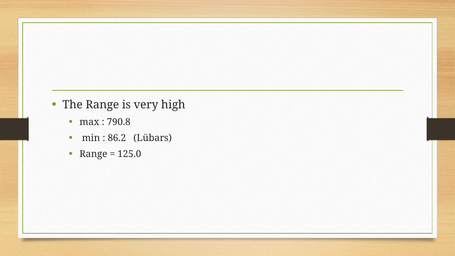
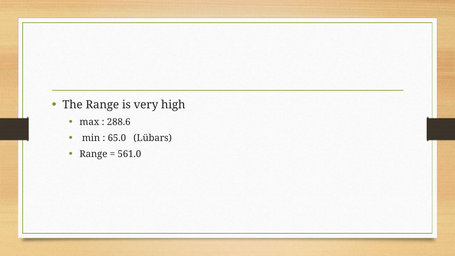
790.8: 790.8 -> 288.6
86.2: 86.2 -> 65.0
125.0: 125.0 -> 561.0
